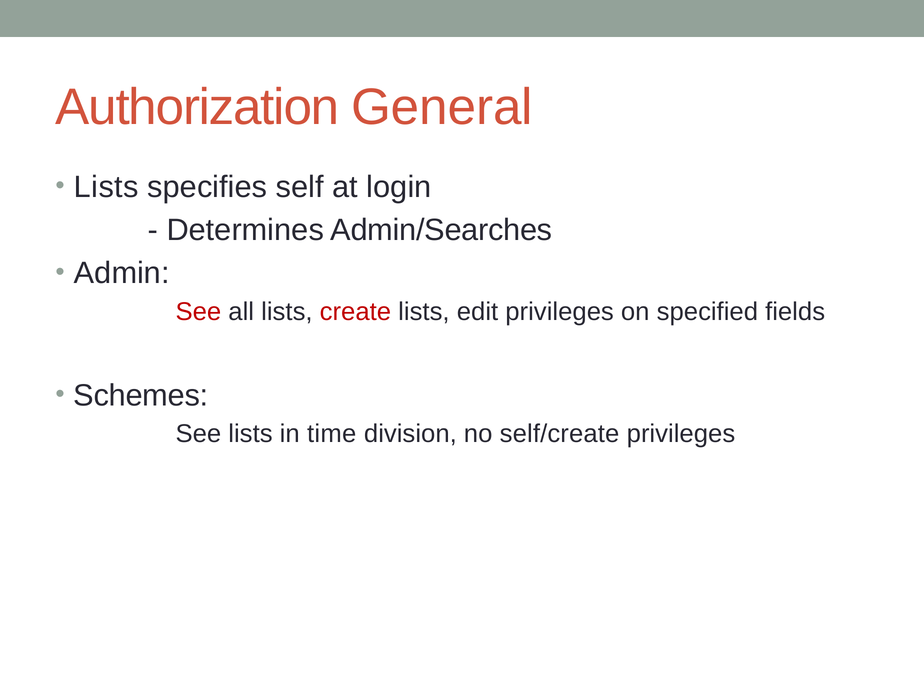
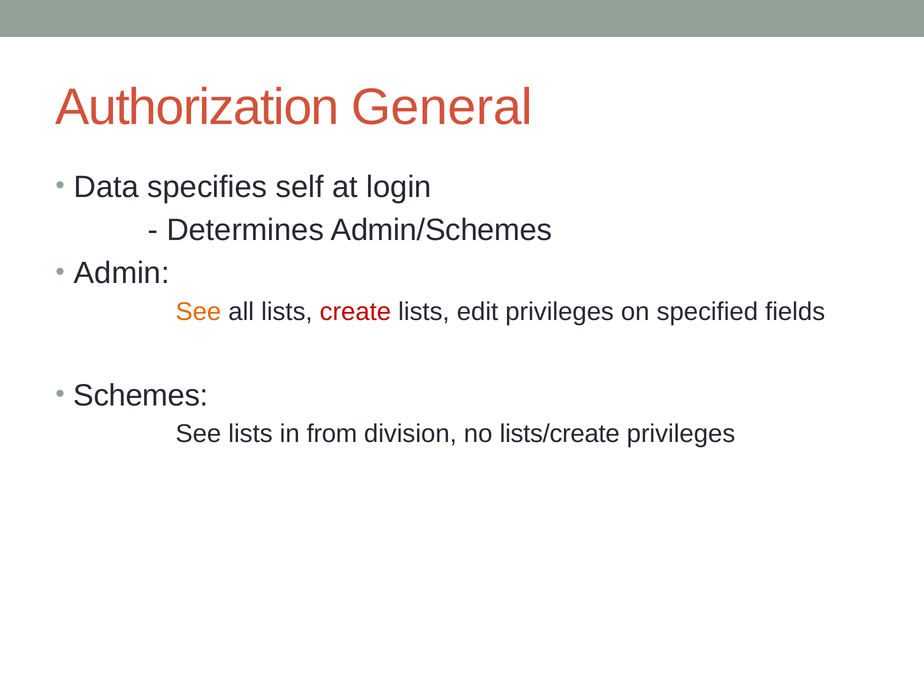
Lists at (106, 187): Lists -> Data
Admin/Searches: Admin/Searches -> Admin/Schemes
See at (198, 312) colour: red -> orange
time: time -> from
self/create: self/create -> lists/create
